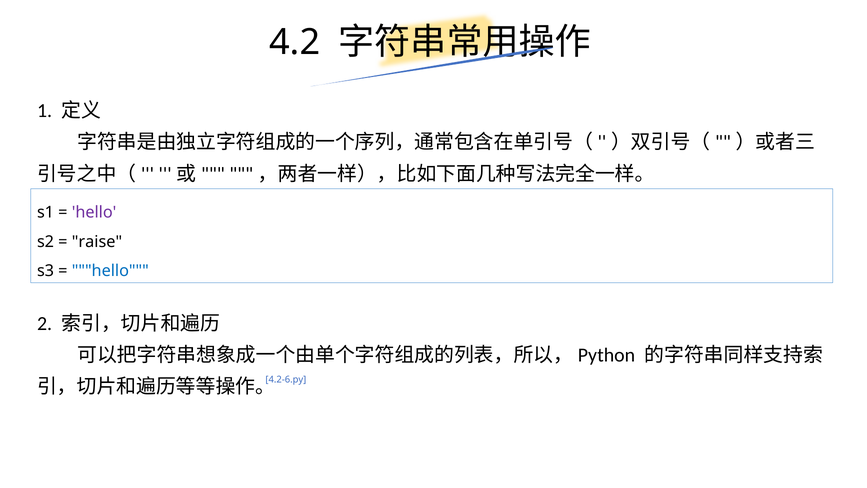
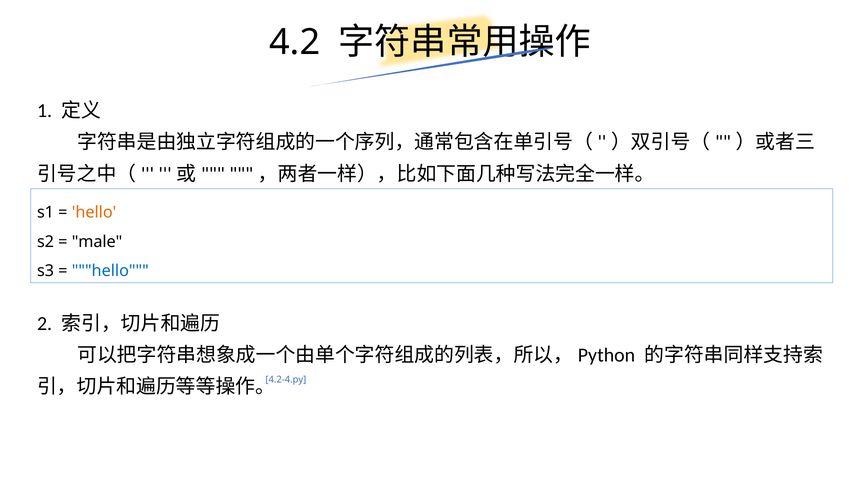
hello at (94, 212) colour: purple -> orange
raise: raise -> male
4.2-6.py: 4.2-6.py -> 4.2-4.py
